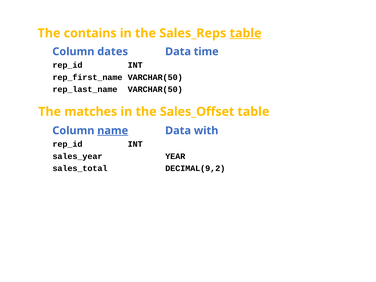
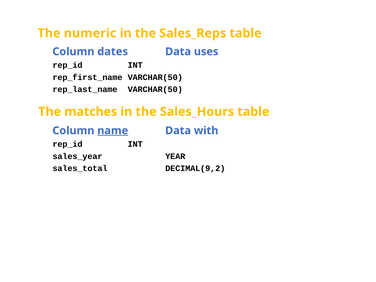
contains: contains -> numeric
table at (246, 33) underline: present -> none
time: time -> uses
Sales_Offset: Sales_Offset -> Sales_Hours
